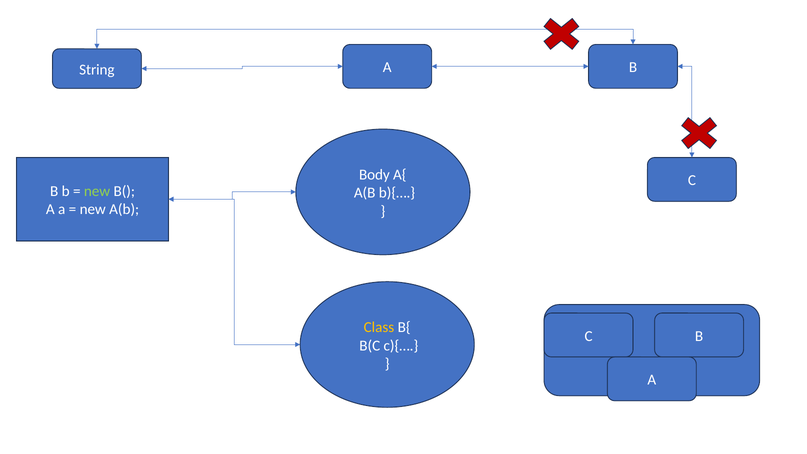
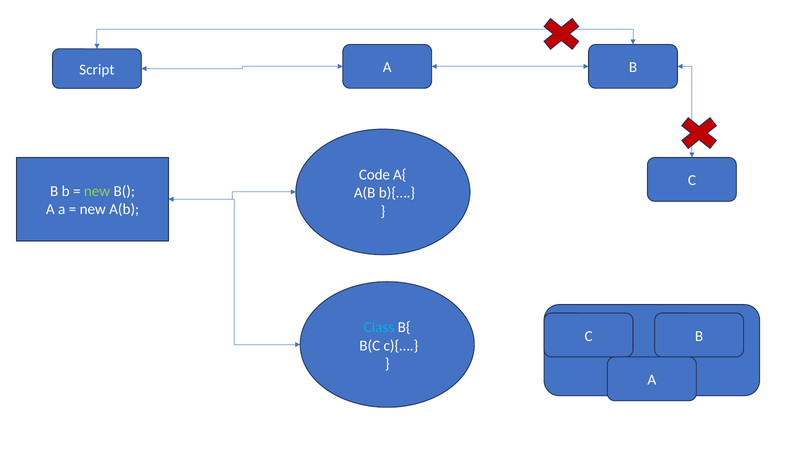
String: String -> Script
Body: Body -> Code
Class colour: yellow -> light blue
